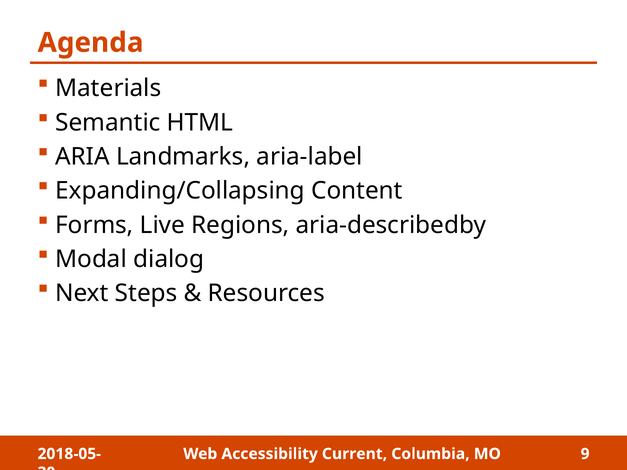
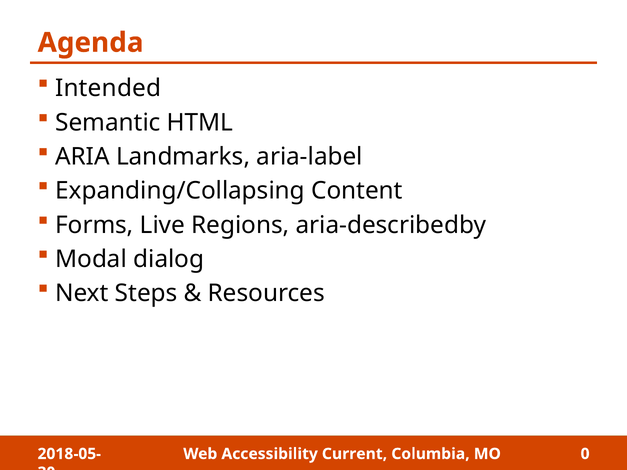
Materials: Materials -> Intended
9: 9 -> 0
